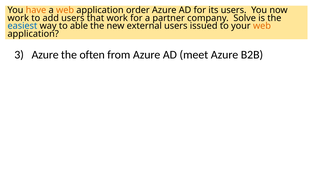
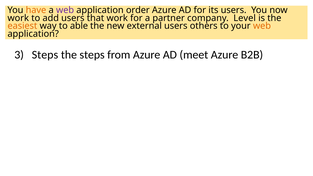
web at (65, 10) colour: orange -> purple
Solve: Solve -> Level
easiest colour: blue -> orange
issued: issued -> others
3 Azure: Azure -> Steps
the often: often -> steps
